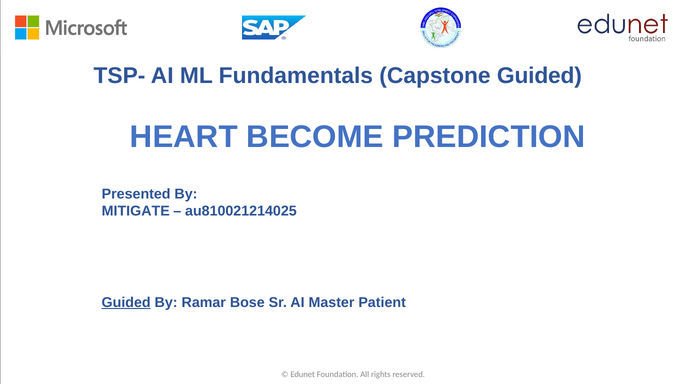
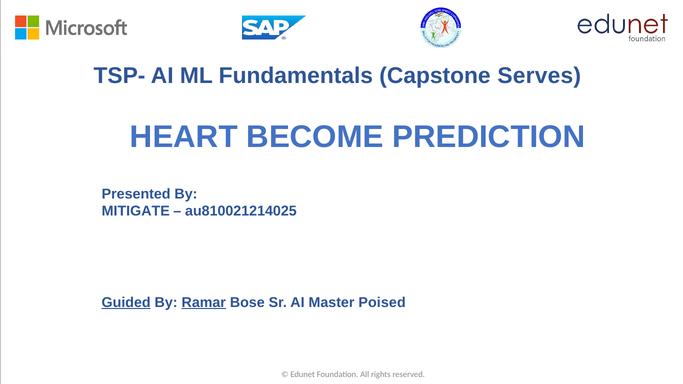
Capstone Guided: Guided -> Serves
Ramar underline: none -> present
Patient: Patient -> Poised
